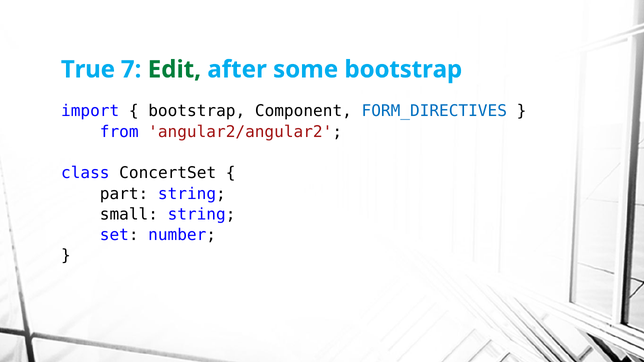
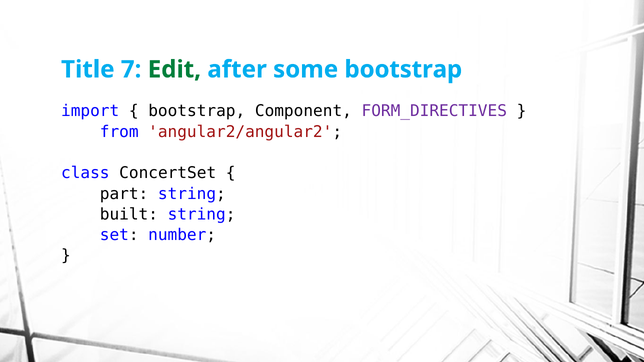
True: True -> Title
FORM_DIRECTIVES colour: blue -> purple
small: small -> built
